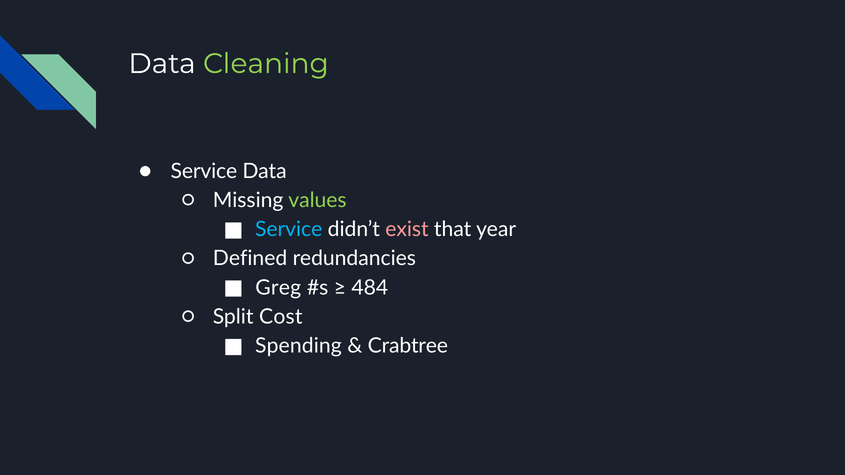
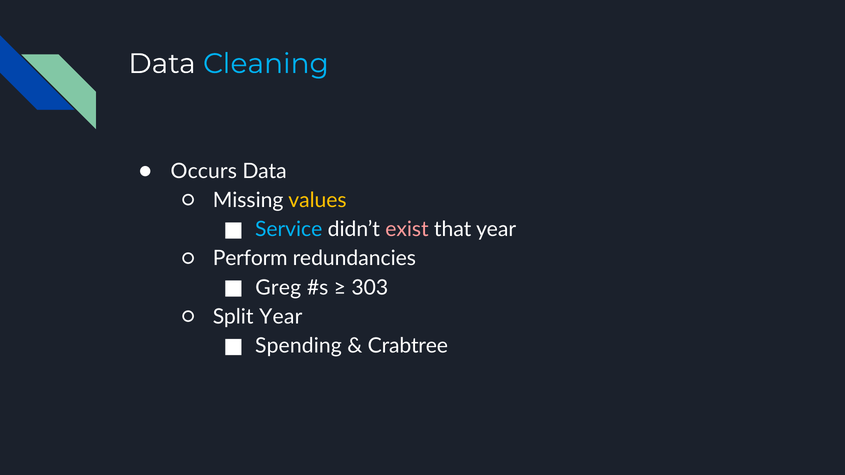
Cleaning colour: light green -> light blue
Service at (204, 171): Service -> Occurs
values colour: light green -> yellow
Defined: Defined -> Perform
484: 484 -> 303
Split Cost: Cost -> Year
